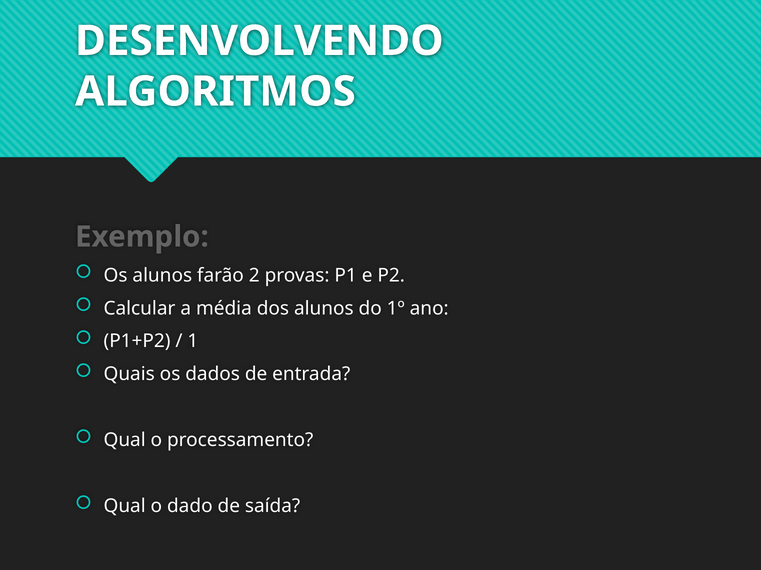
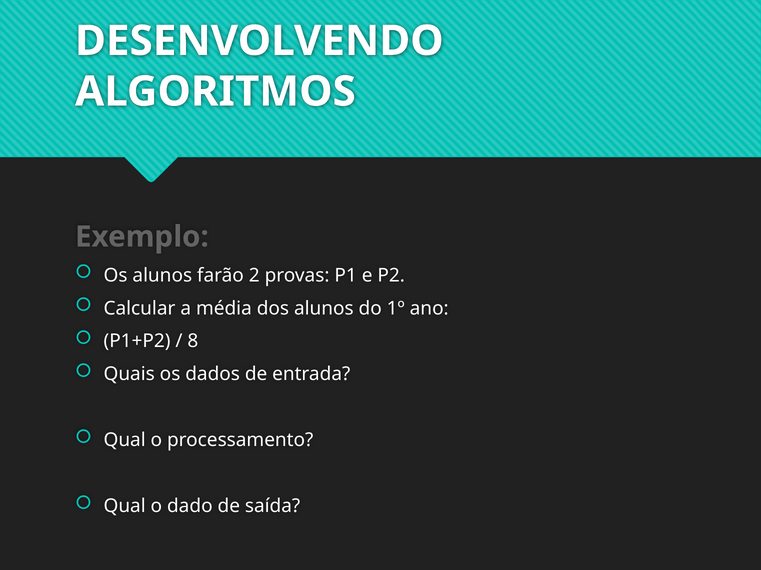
1: 1 -> 8
